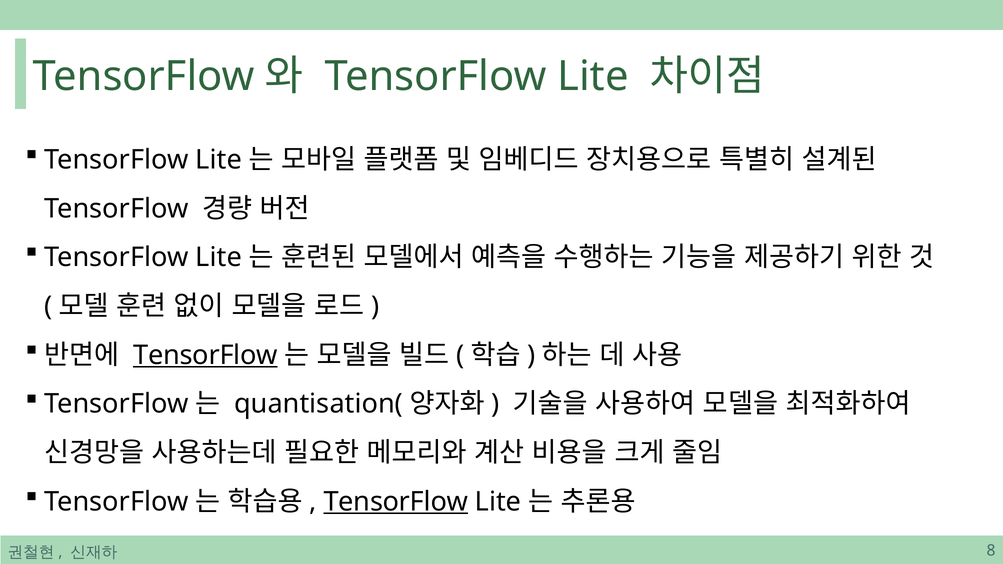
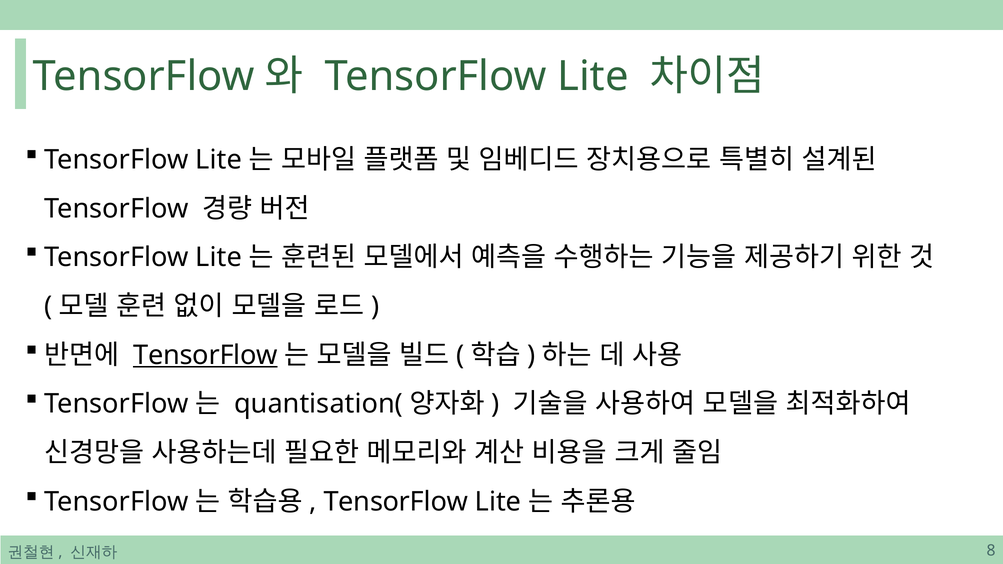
TensorFlow at (396, 502) underline: present -> none
